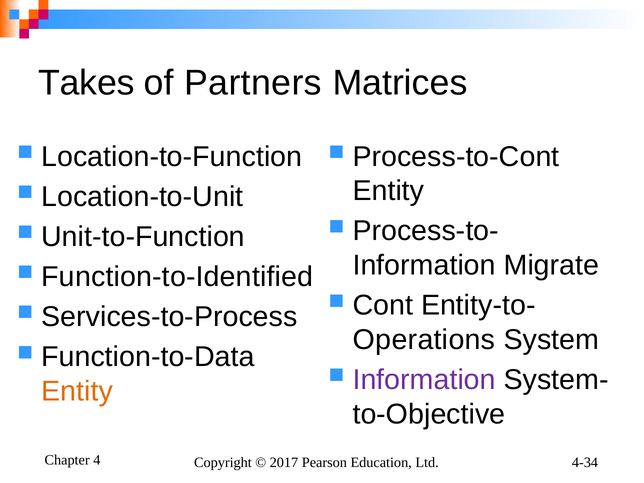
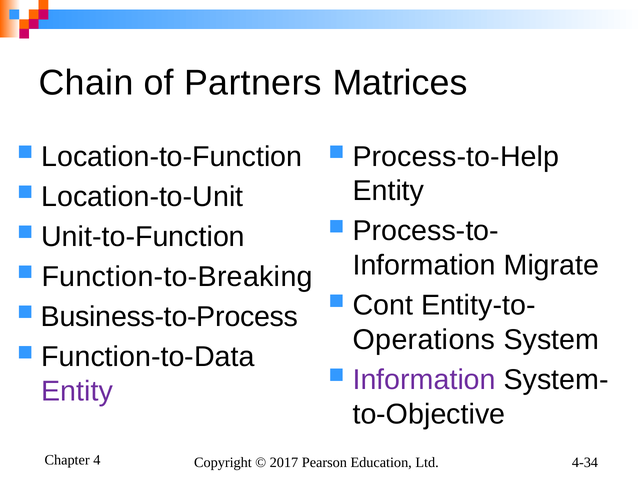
Takes: Takes -> Chain
Process-to-Cont: Process-to-Cont -> Process-to-Help
Function-to-Identified: Function-to-Identified -> Function-to-Breaking
Services-to-Process: Services-to-Process -> Business-to-Process
Entity at (77, 391) colour: orange -> purple
